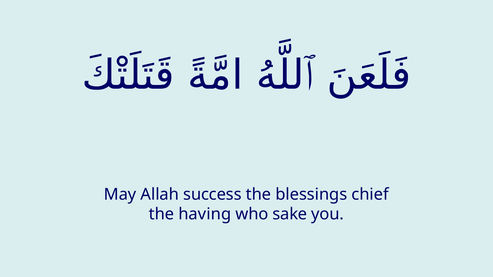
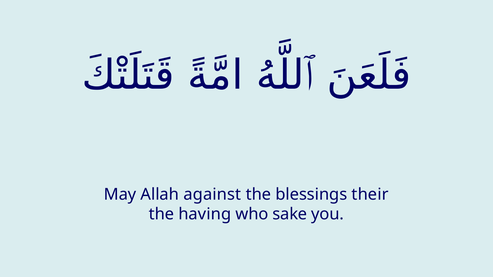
success: success -> against
chief: chief -> their
